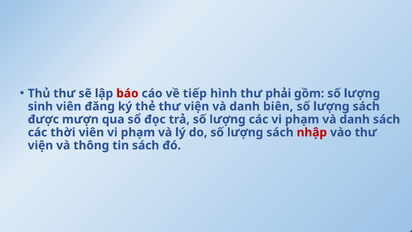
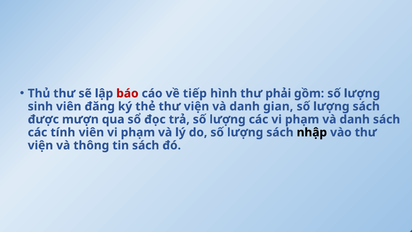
biên: biên -> gian
thời: thời -> tính
nhập colour: red -> black
